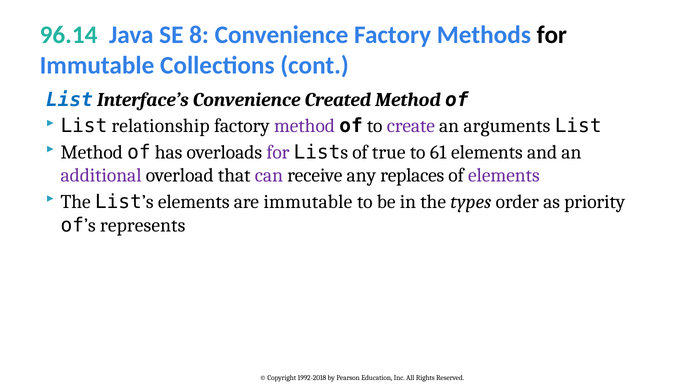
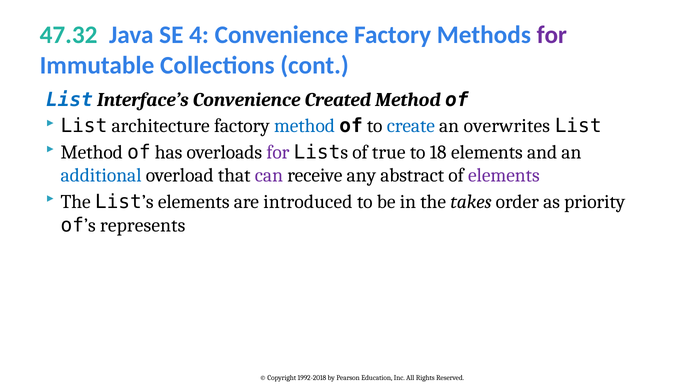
96.14: 96.14 -> 47.32
8: 8 -> 4
for at (552, 35) colour: black -> purple
relationship: relationship -> architecture
method at (305, 126) colour: purple -> blue
create colour: purple -> blue
arguments: arguments -> overwrites
61: 61 -> 18
additional colour: purple -> blue
replaces: replaces -> abstract
are immutable: immutable -> introduced
types: types -> takes
